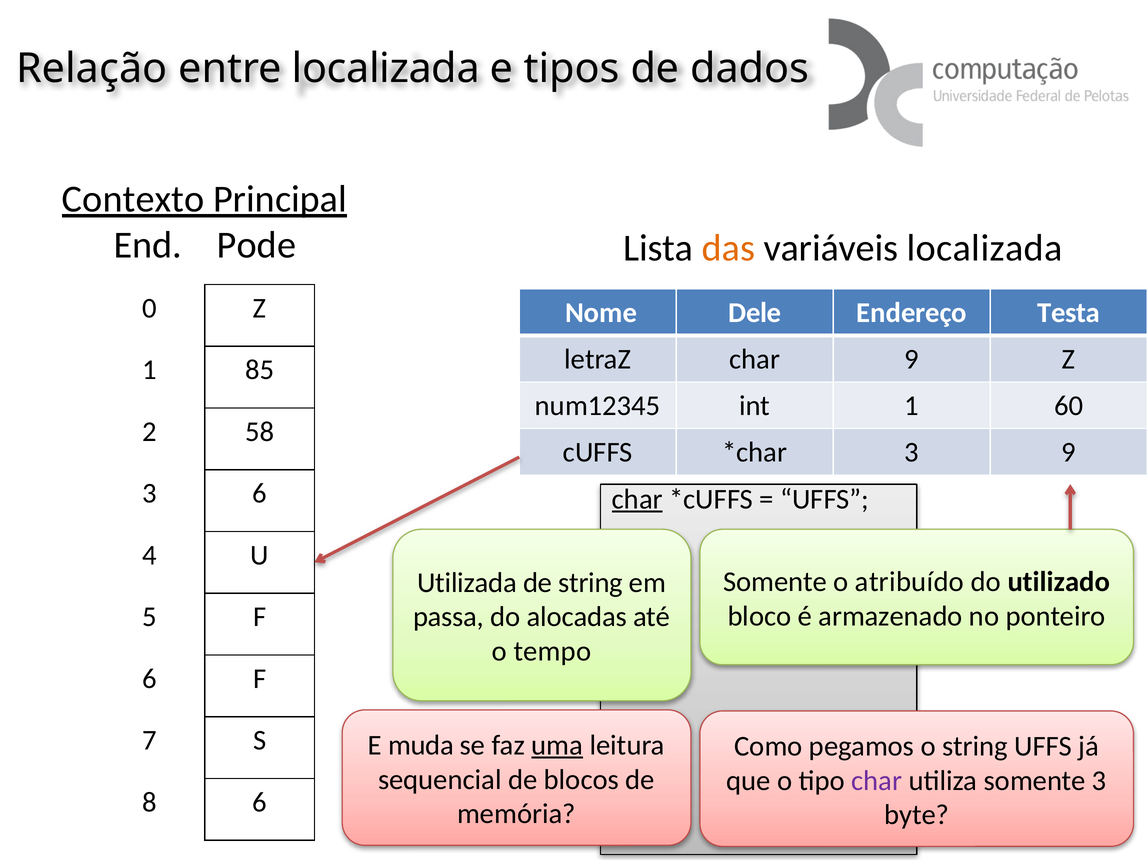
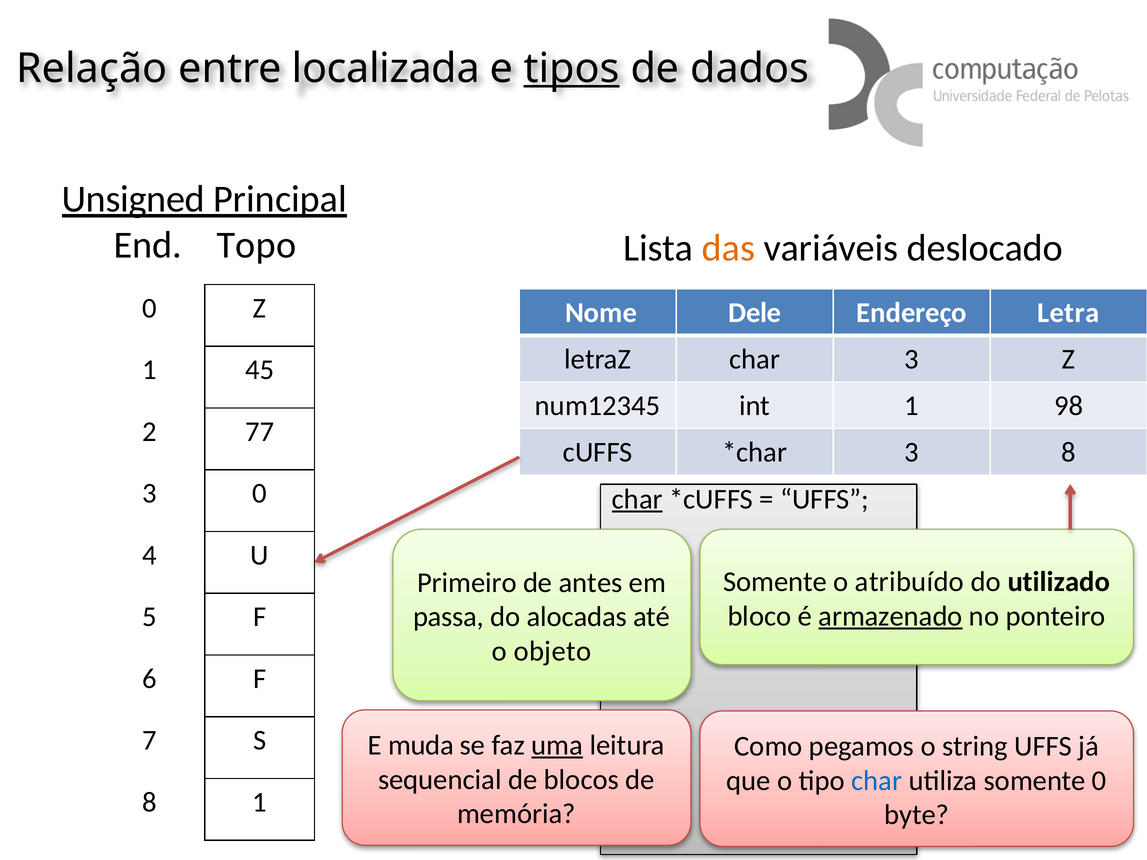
tipos underline: none -> present
Contexto: Contexto -> Unsigned
Pode: Pode -> Topo
variáveis localizada: localizada -> deslocado
Testa: Testa -> Letra
char 9: 9 -> 3
85: 85 -> 45
60: 60 -> 98
58: 58 -> 77
3 9: 9 -> 8
3 6: 6 -> 0
Utilizada: Utilizada -> Primeiro
de string: string -> antes
armazenado underline: none -> present
tempo: tempo -> objeto
char at (877, 781) colour: purple -> blue
somente 3: 3 -> 0
8 6: 6 -> 1
